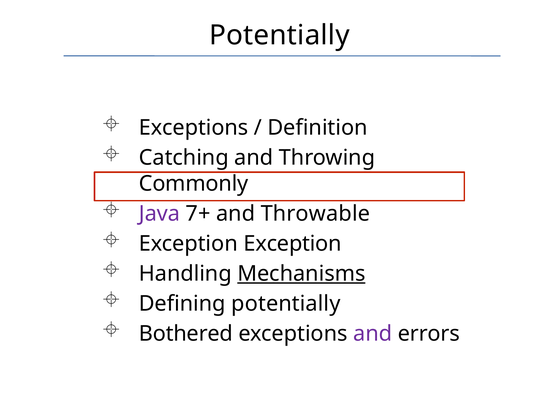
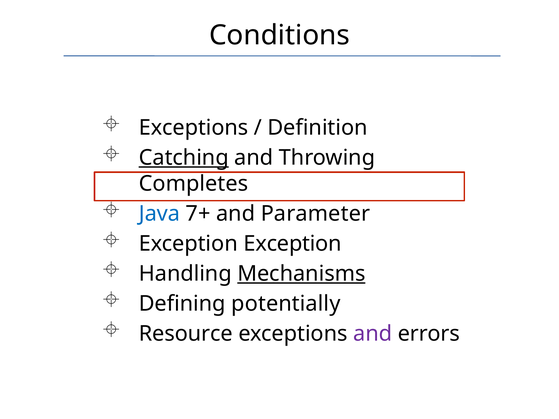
Potentially at (279, 35): Potentially -> Conditions
Catching underline: none -> present
Commonly: Commonly -> Completes
Java colour: purple -> blue
Throwable: Throwable -> Parameter
Bothered: Bothered -> Resource
